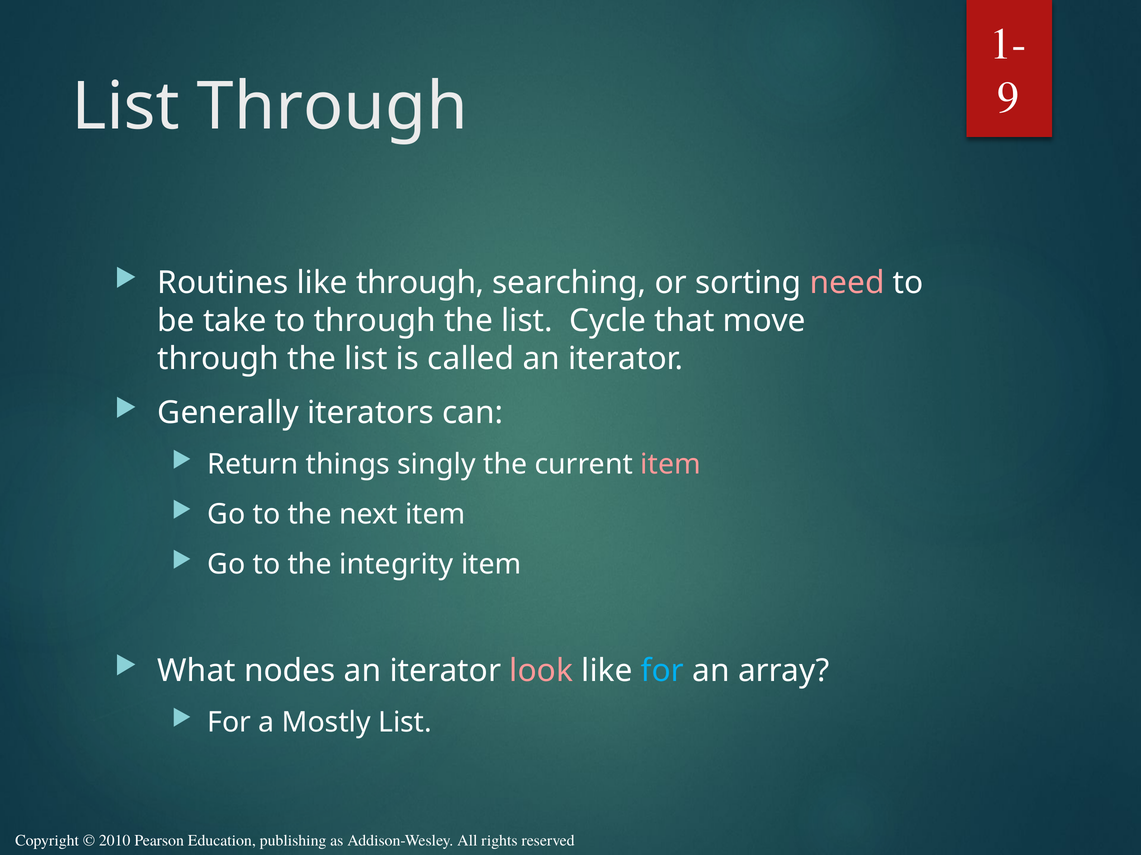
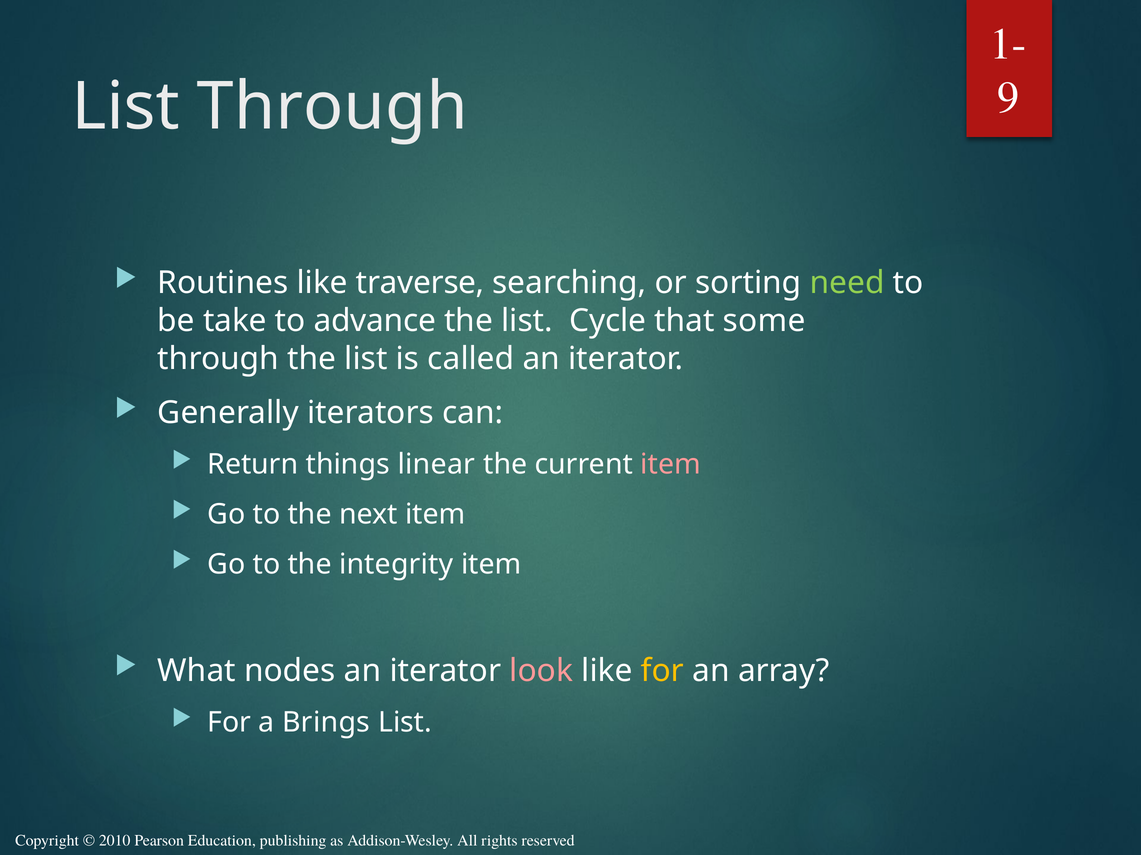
like through: through -> traverse
need colour: pink -> light green
to through: through -> advance
move: move -> some
singly: singly -> linear
for at (662, 671) colour: light blue -> yellow
Mostly: Mostly -> Brings
